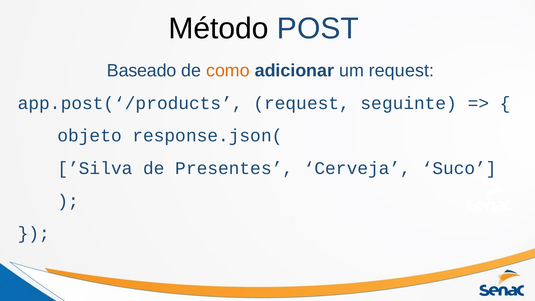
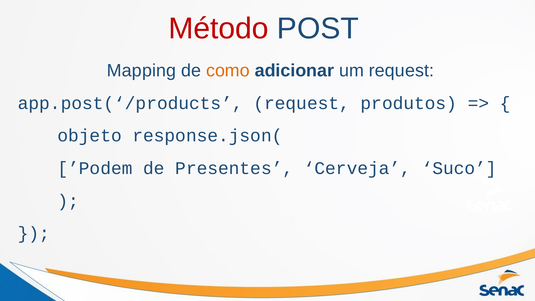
Método colour: black -> red
Baseado: Baseado -> Mapping
seguinte: seguinte -> produtos
’Silva: ’Silva -> ’Podem
